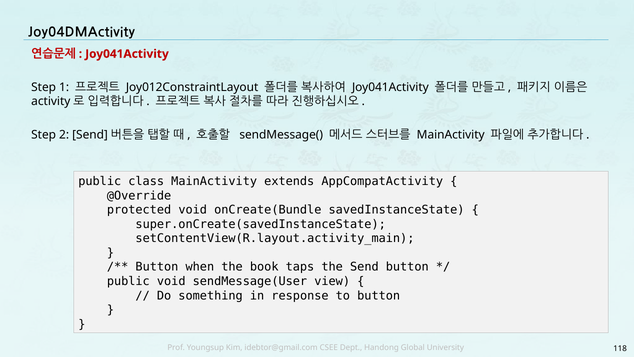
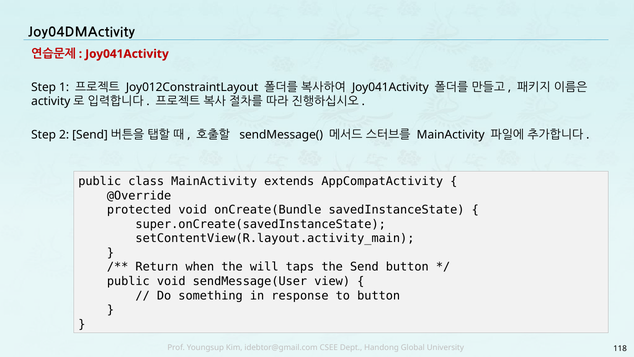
Button at (157, 267): Button -> Return
book: book -> will
